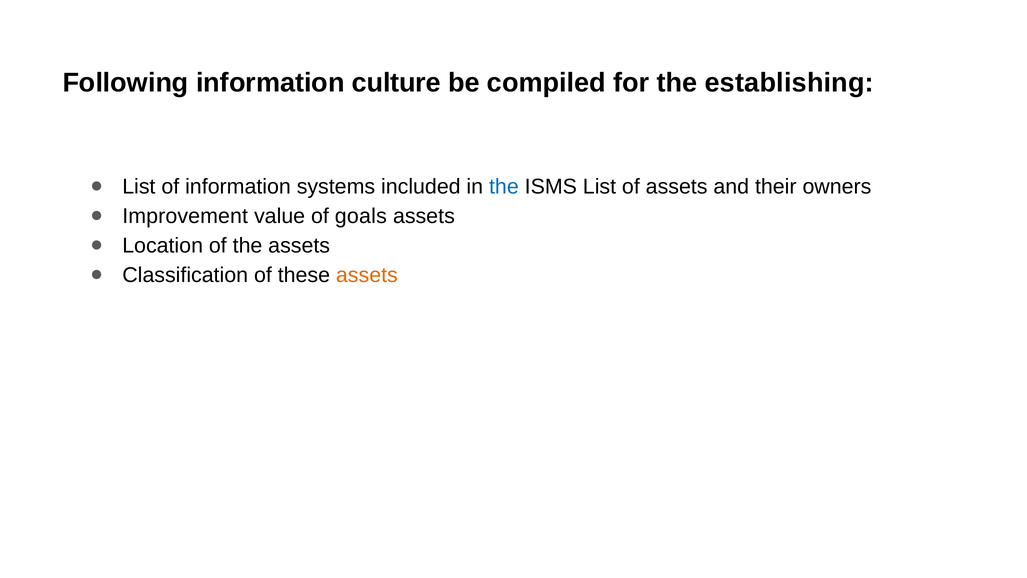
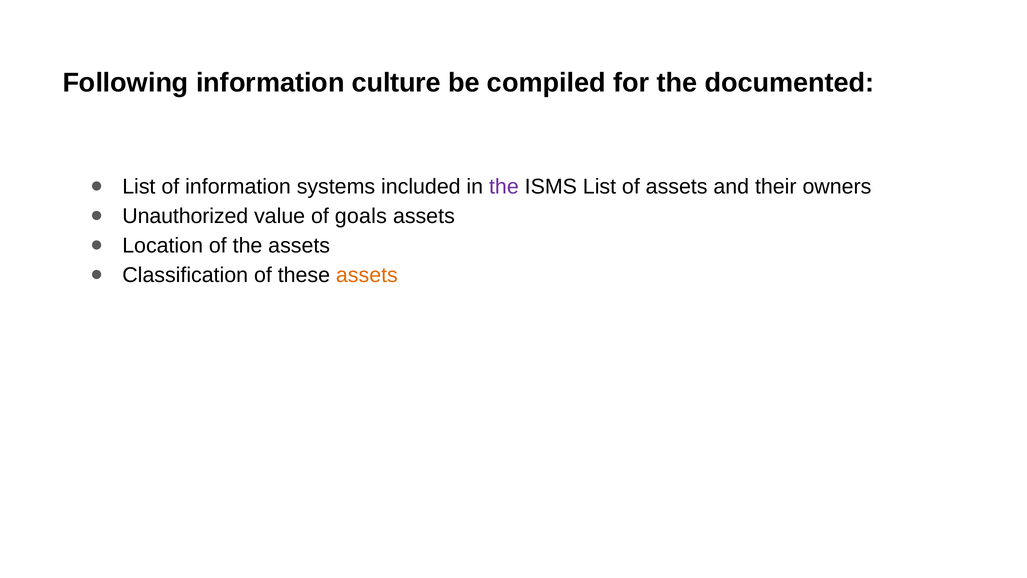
establishing: establishing -> documented
the at (504, 186) colour: blue -> purple
Improvement: Improvement -> Unauthorized
